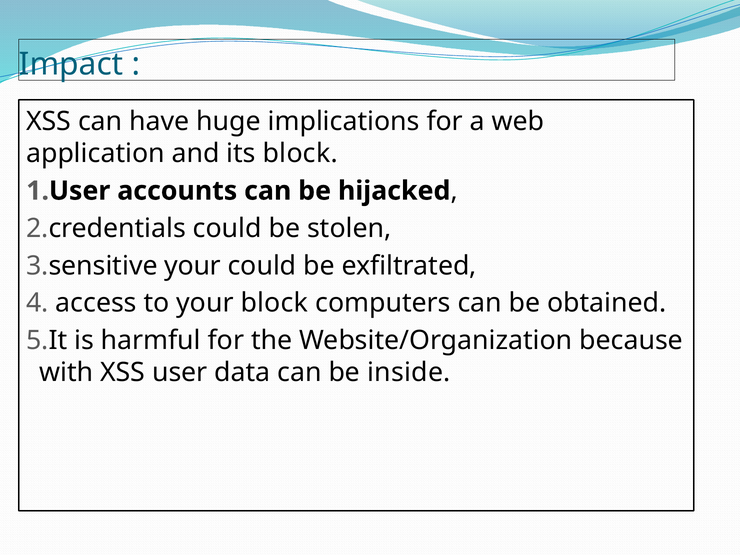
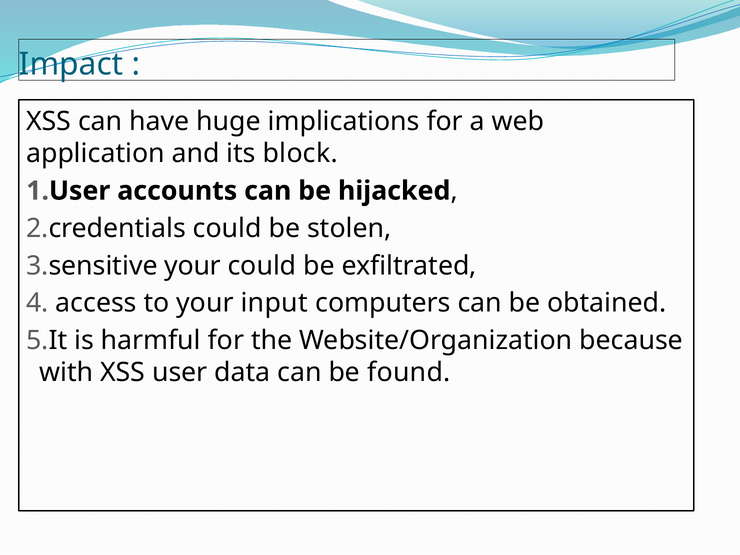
your block: block -> input
inside: inside -> found
